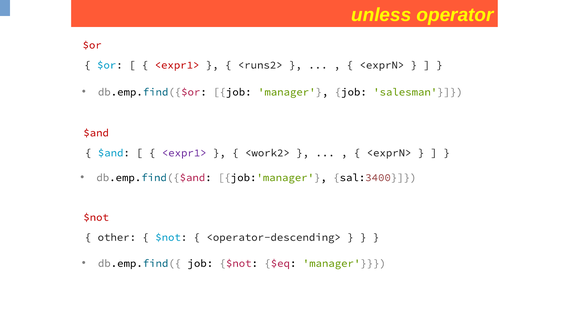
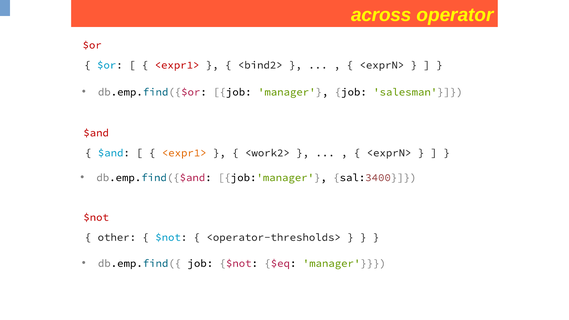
unless: unless -> across
<runs2>: <runs2> -> <bind2>
<expr1> at (184, 153) colour: purple -> orange
<operator-descending>: <operator-descending> -> <operator-thresholds>
